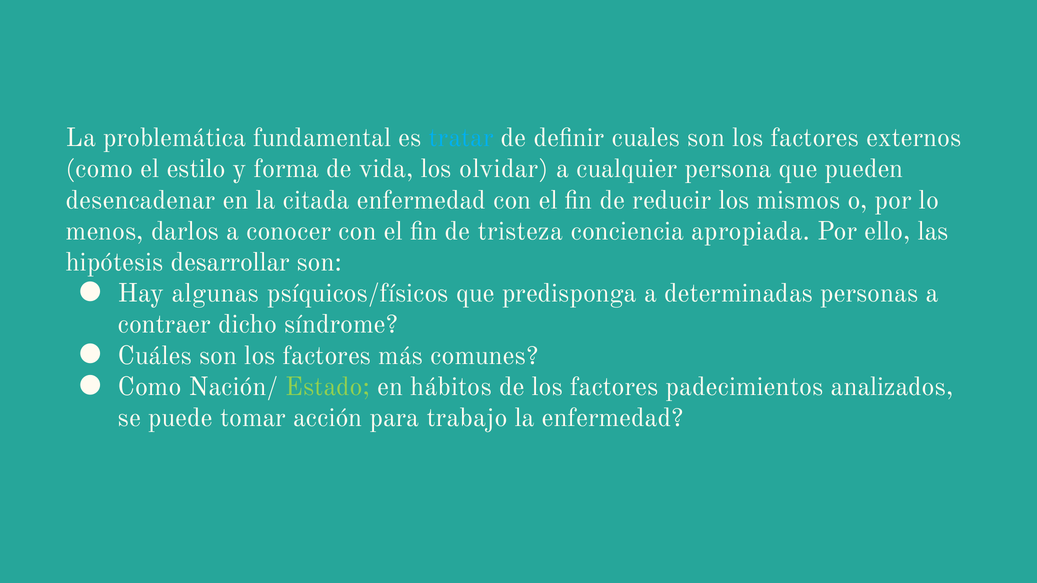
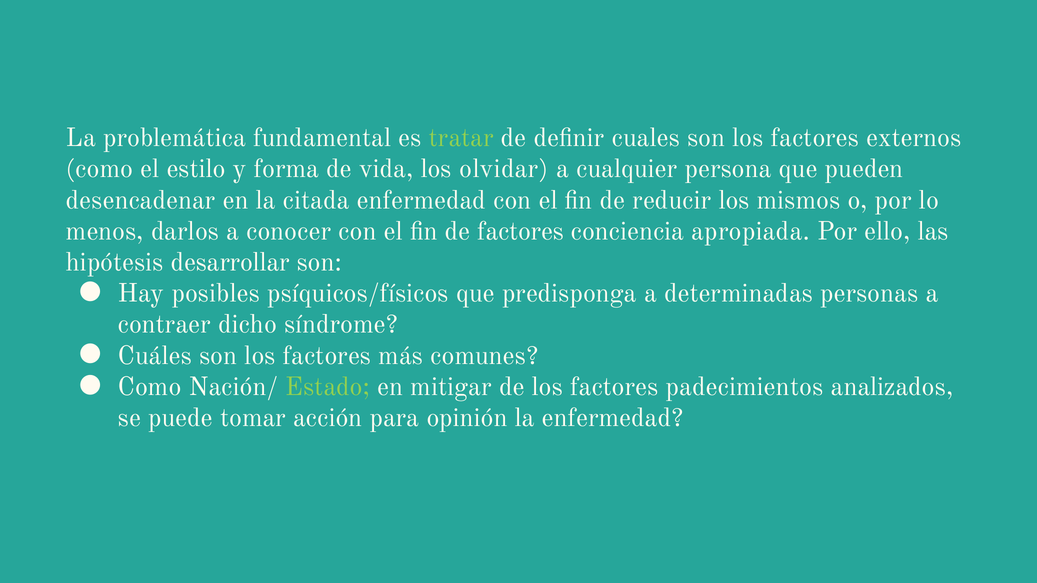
tratar colour: light blue -> light green
de tristeza: tristeza -> factores
algunas: algunas -> posibles
hábitos: hábitos -> mitigar
trabajo: trabajo -> opinión
